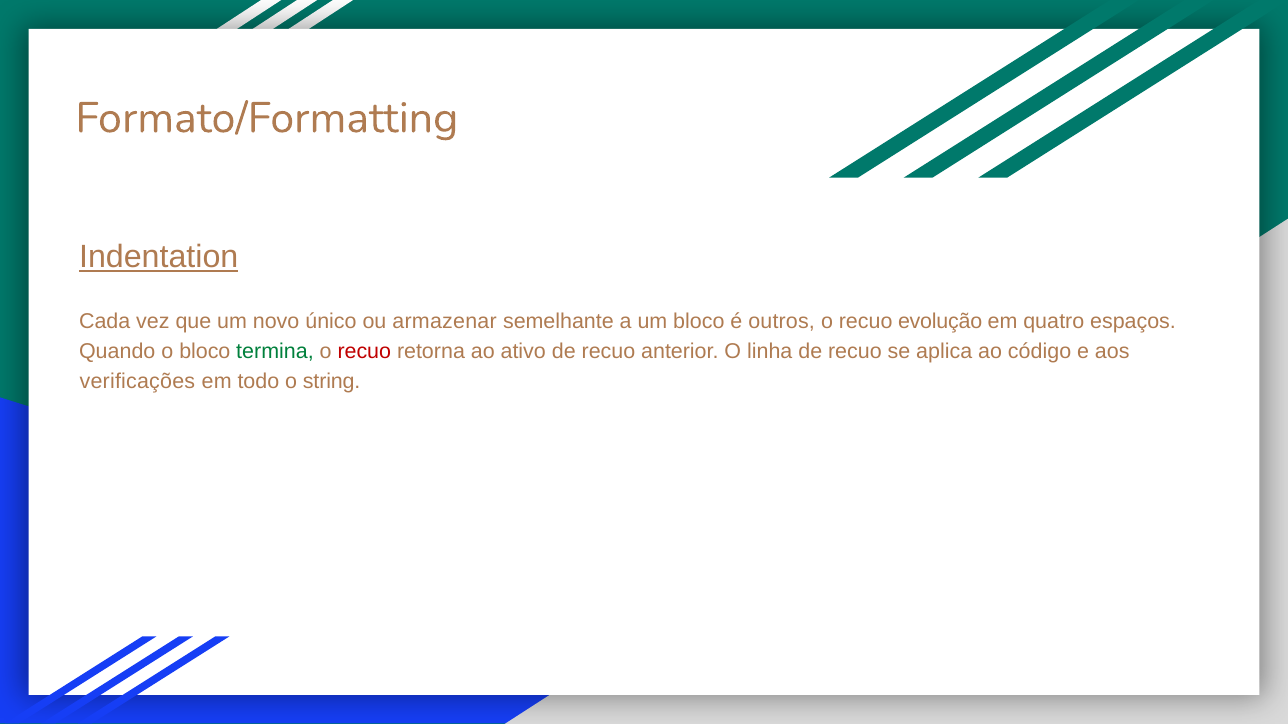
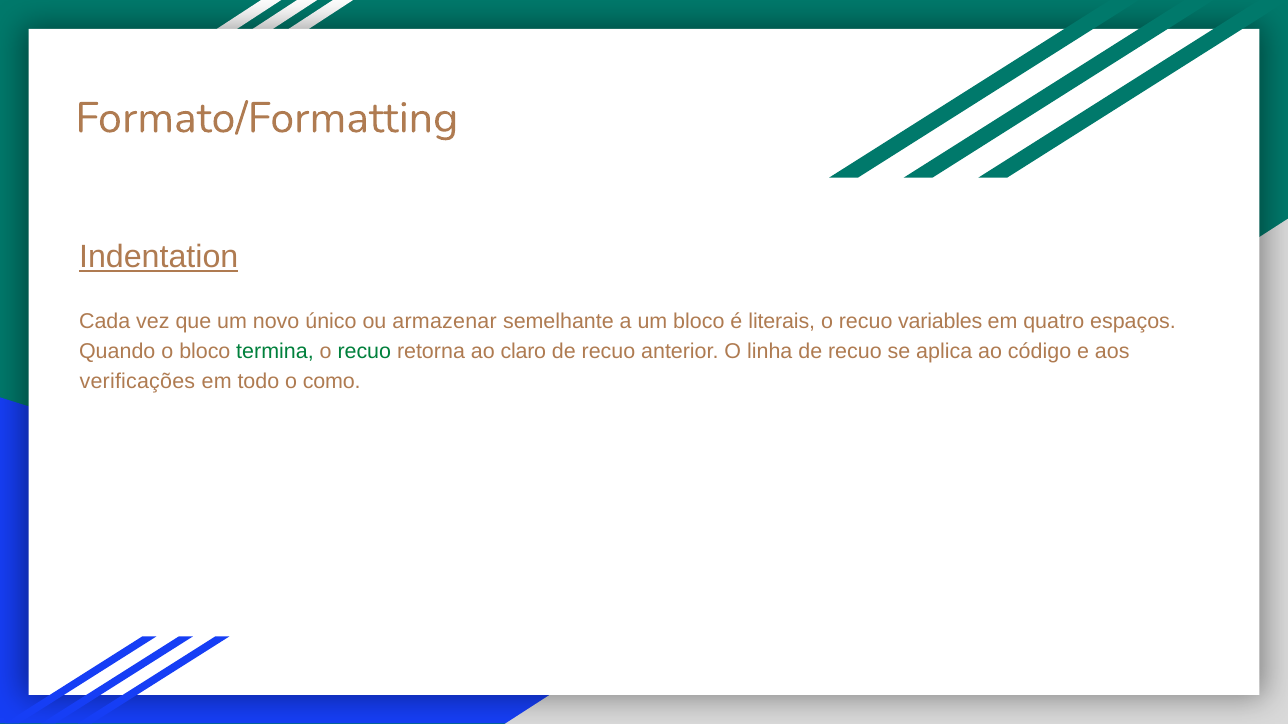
outros: outros -> literais
evolução: evolução -> variables
recuo at (364, 352) colour: red -> green
ativo: ativo -> claro
string: string -> como
